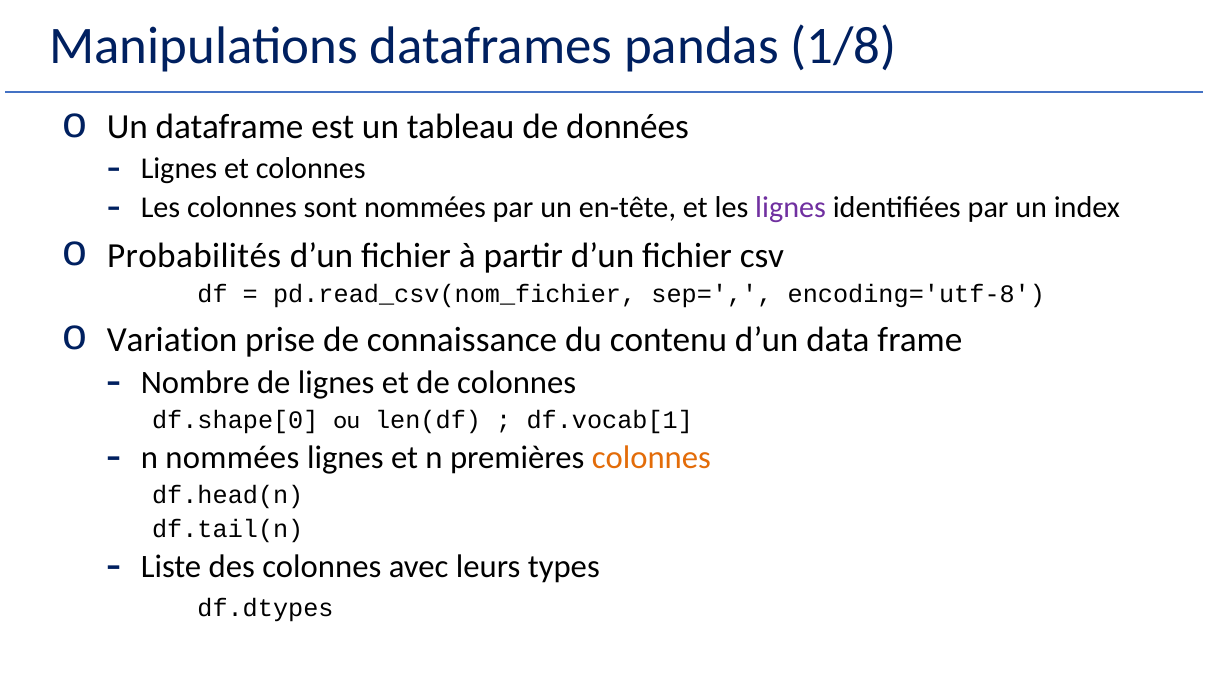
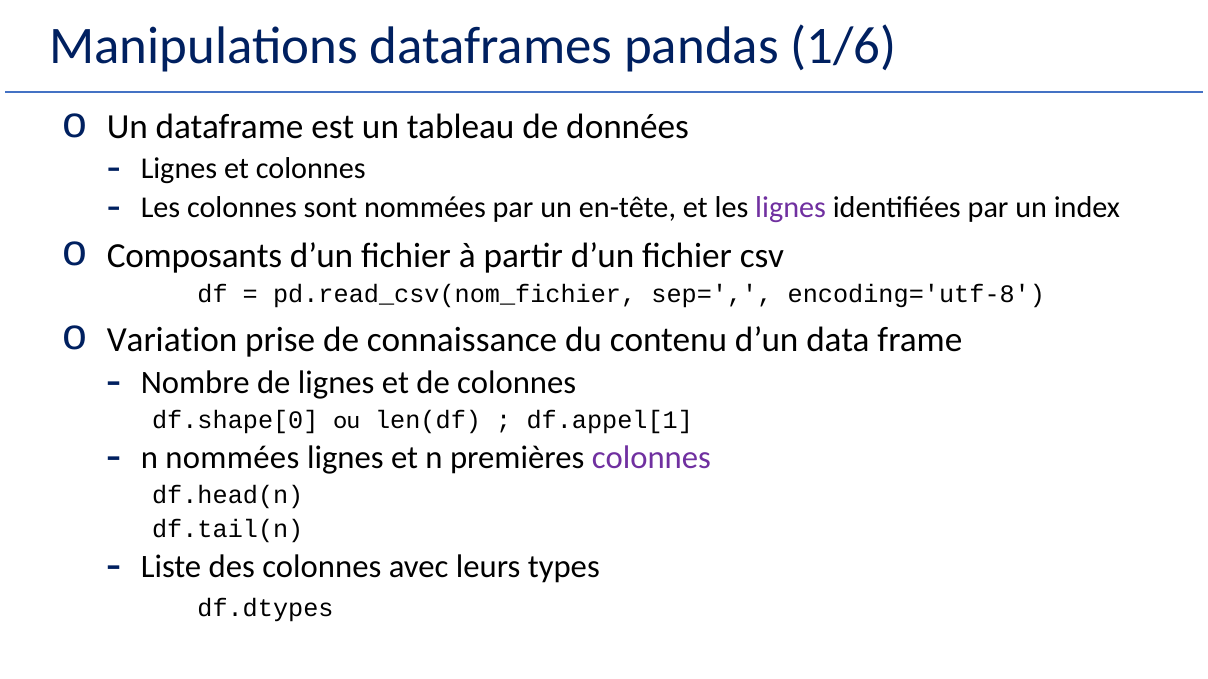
1/8: 1/8 -> 1/6
Probabilités: Probabilités -> Composants
df.vocab[1: df.vocab[1 -> df.appel[1
colonnes at (651, 458) colour: orange -> purple
